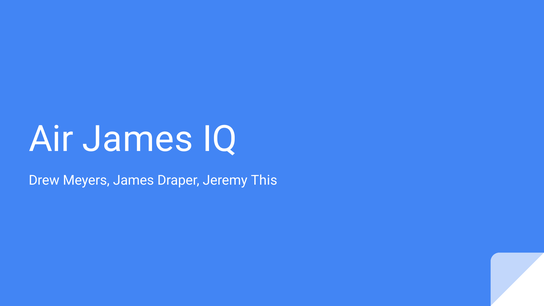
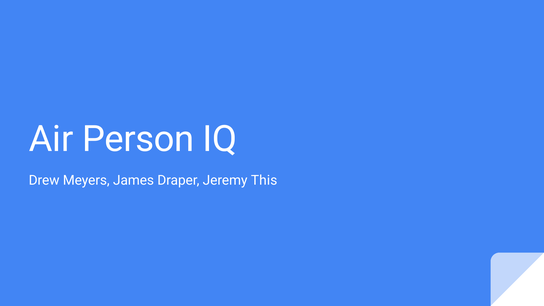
Air James: James -> Person
